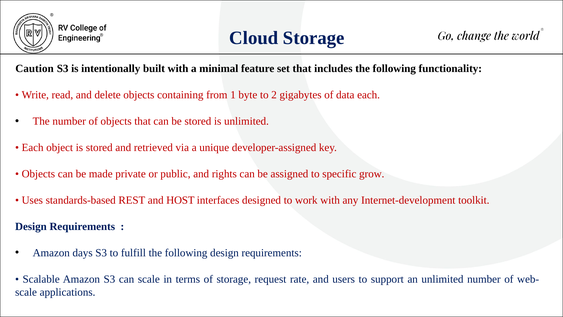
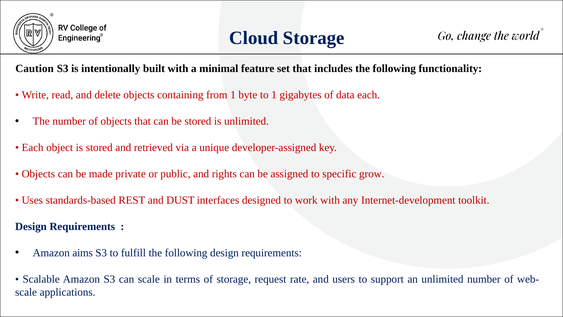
to 2: 2 -> 1
HOST: HOST -> DUST
days: days -> aims
